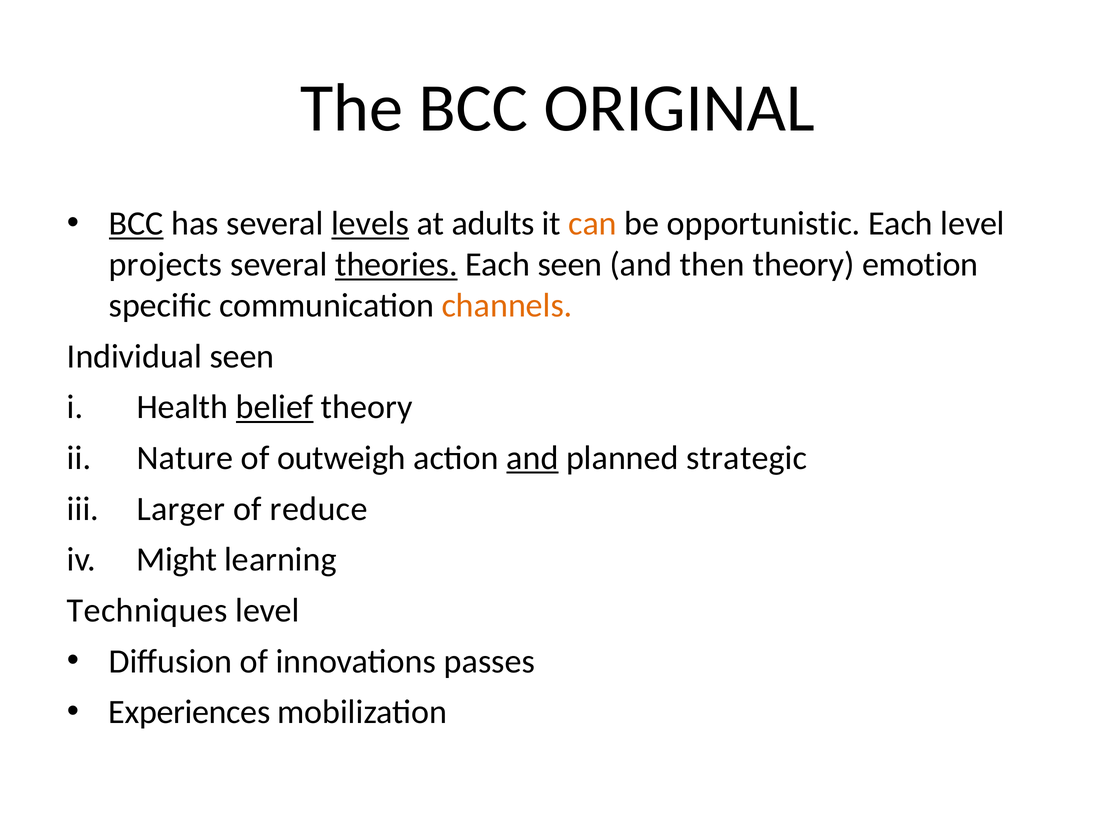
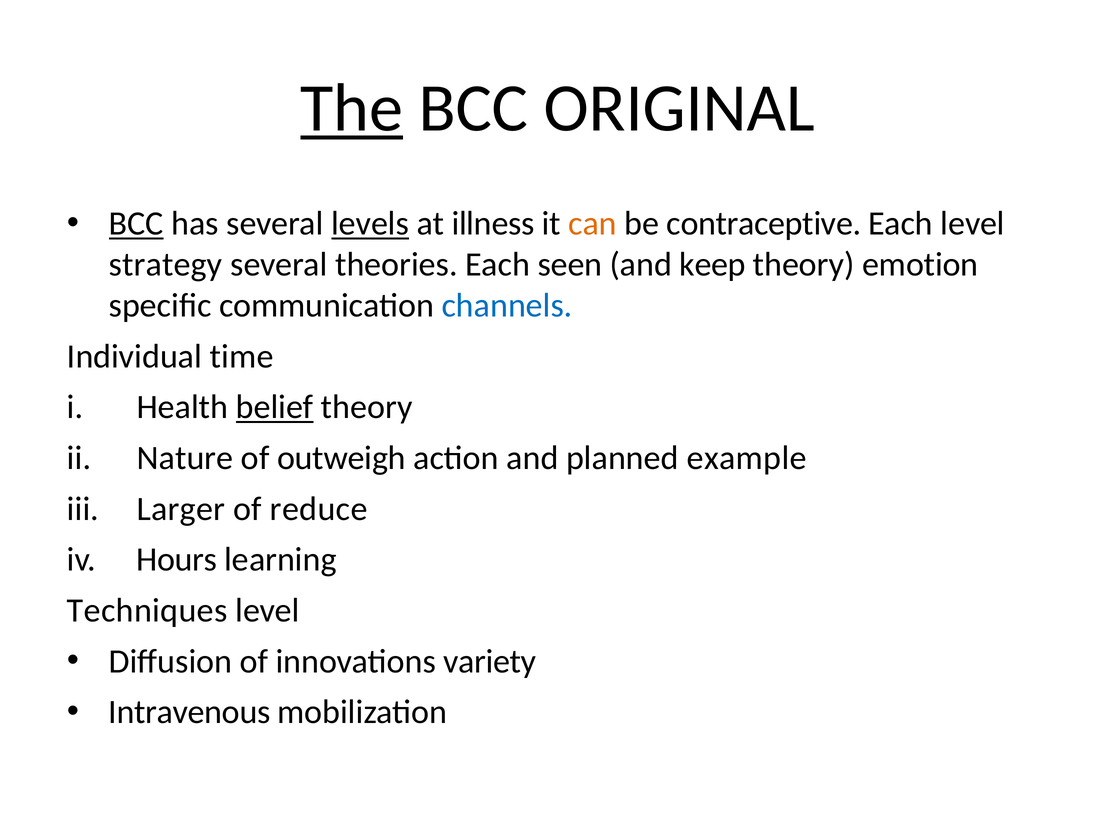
The underline: none -> present
adults: adults -> illness
opportunistic: opportunistic -> contraceptive
projects: projects -> strategy
theories underline: present -> none
then: then -> keep
channels colour: orange -> blue
Individual seen: seen -> time
and at (532, 458) underline: present -> none
strategic: strategic -> example
Might: Might -> Hours
passes: passes -> variety
Experiences: Experiences -> Intravenous
